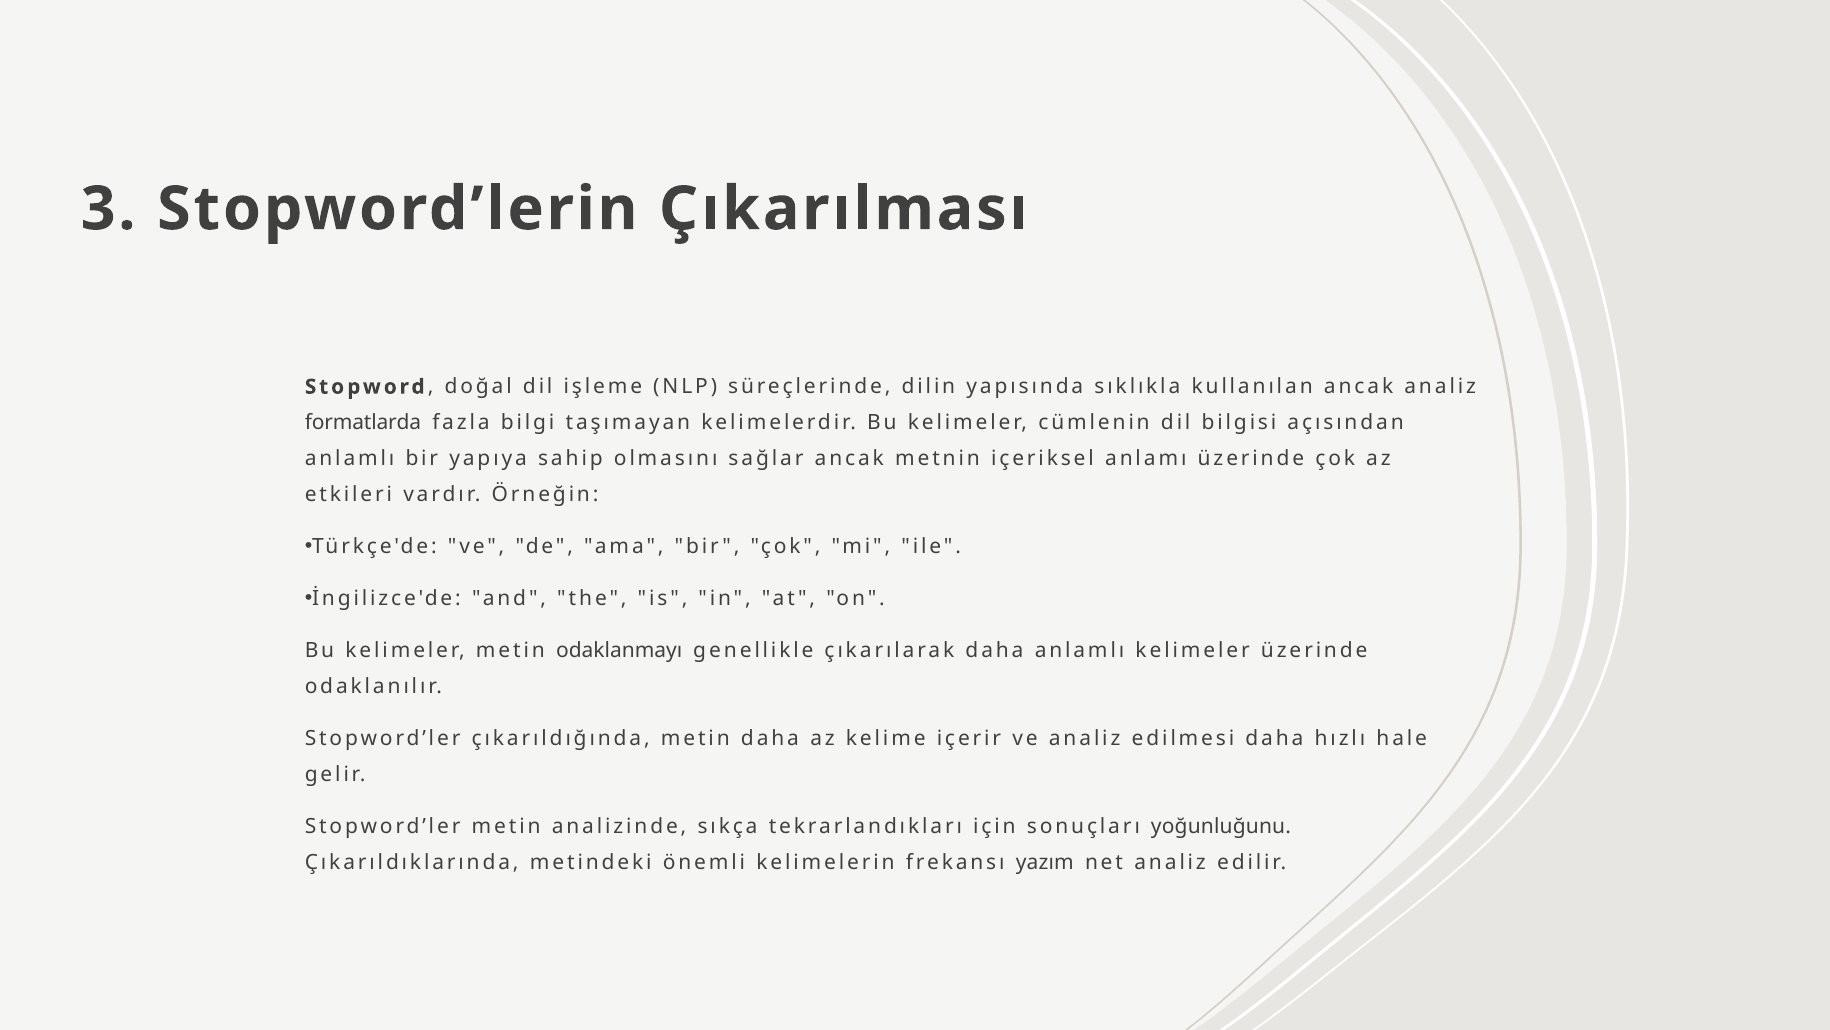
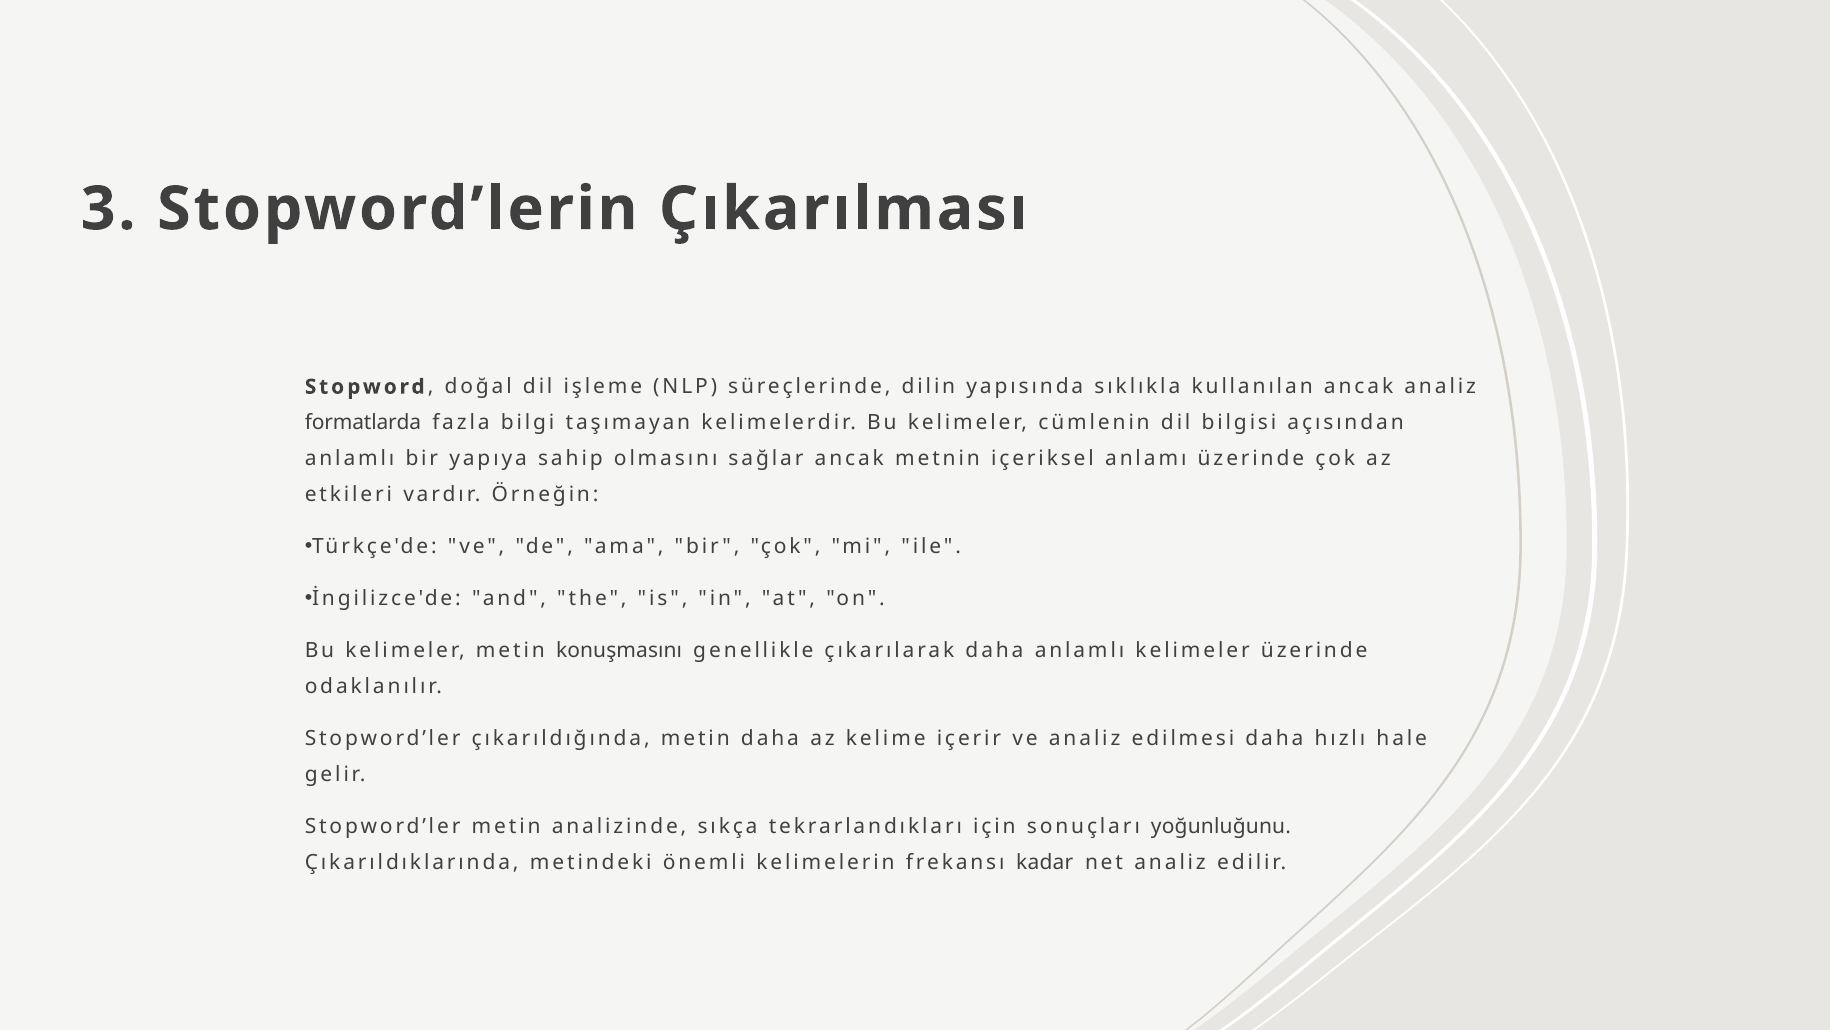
odaklanmayı: odaklanmayı -> konuşmasını
yazım: yazım -> kadar
